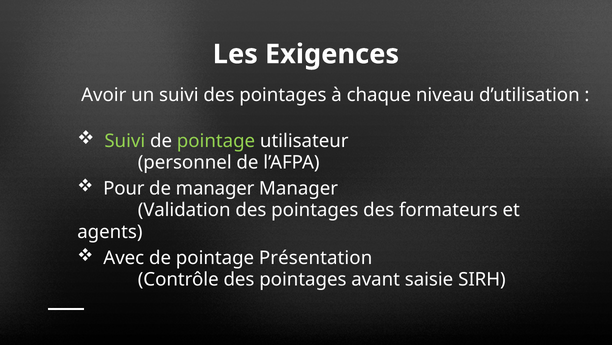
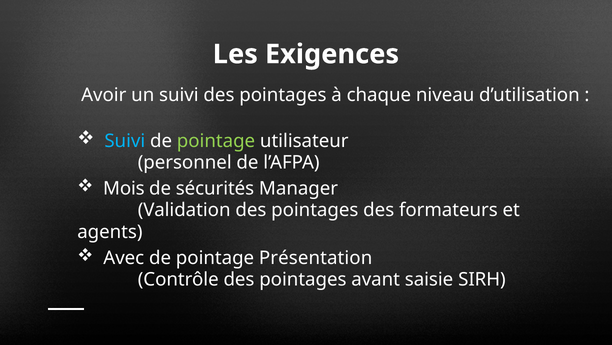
Suivi at (125, 141) colour: light green -> light blue
Pour: Pour -> Mois
de manager: manager -> sécurités
